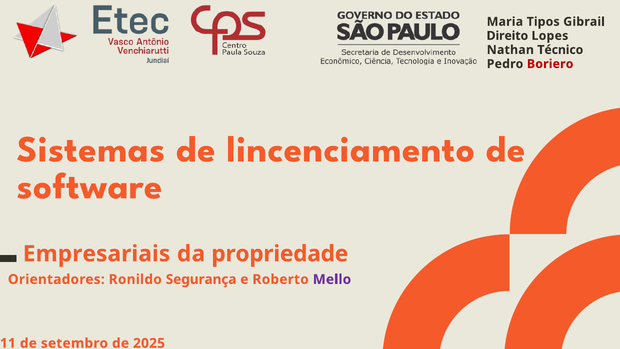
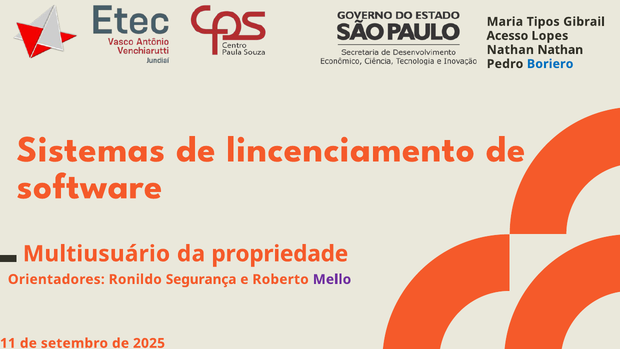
Direito: Direito -> Acesso
Nathan Técnico: Técnico -> Nathan
Boriero colour: red -> blue
Empresariais: Empresariais -> Multiusuário
